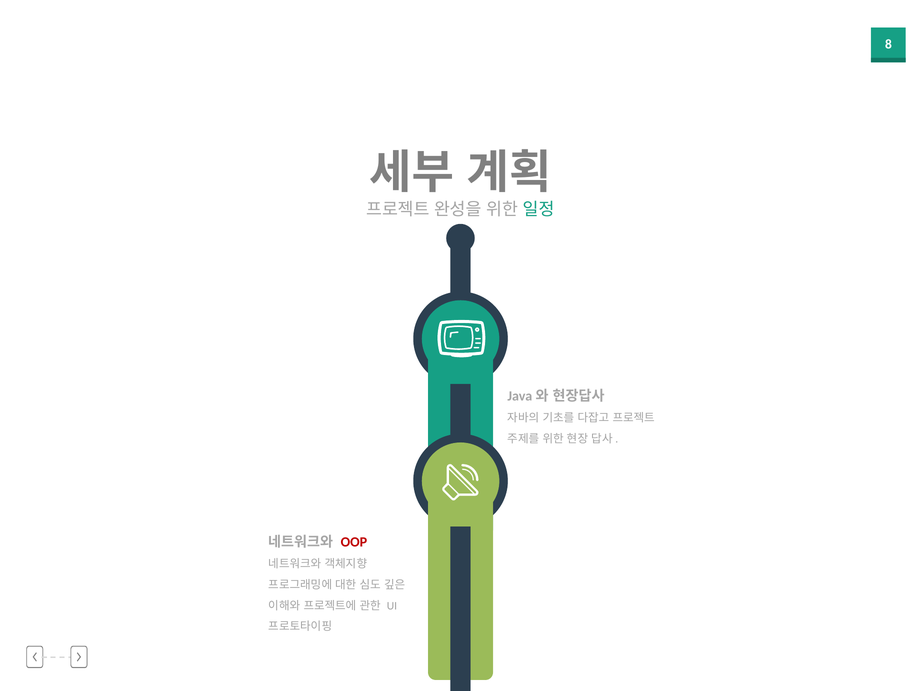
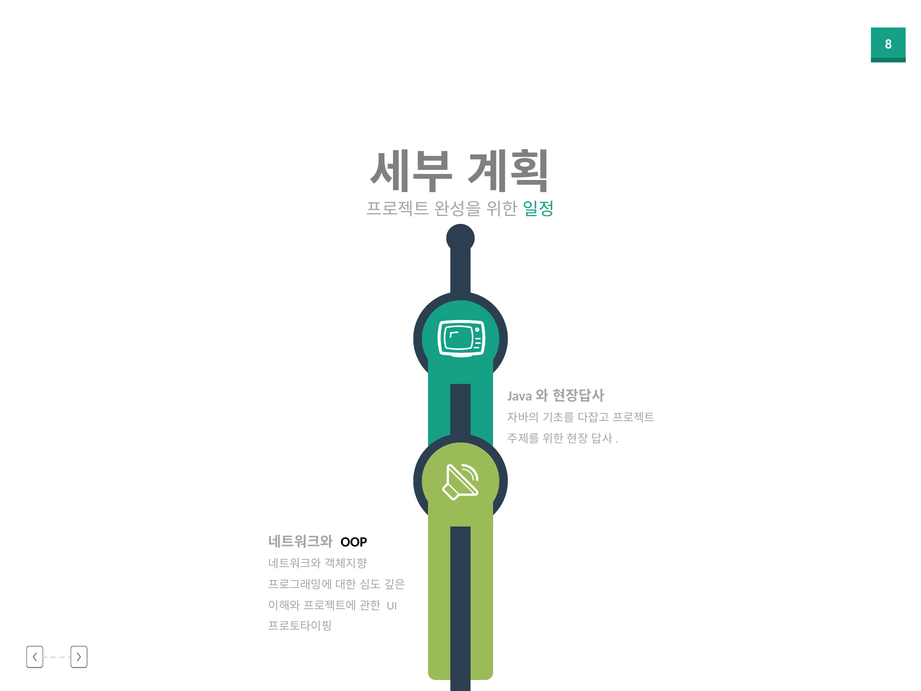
OOP colour: red -> black
